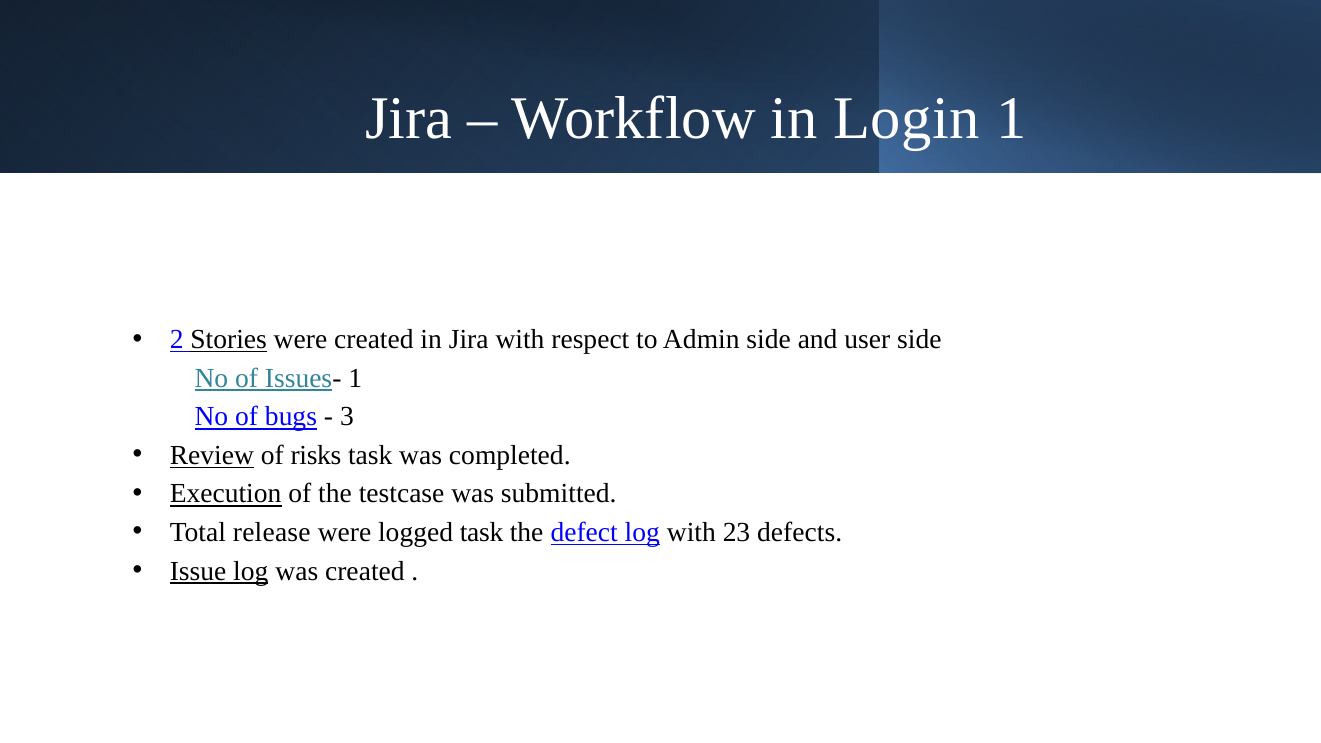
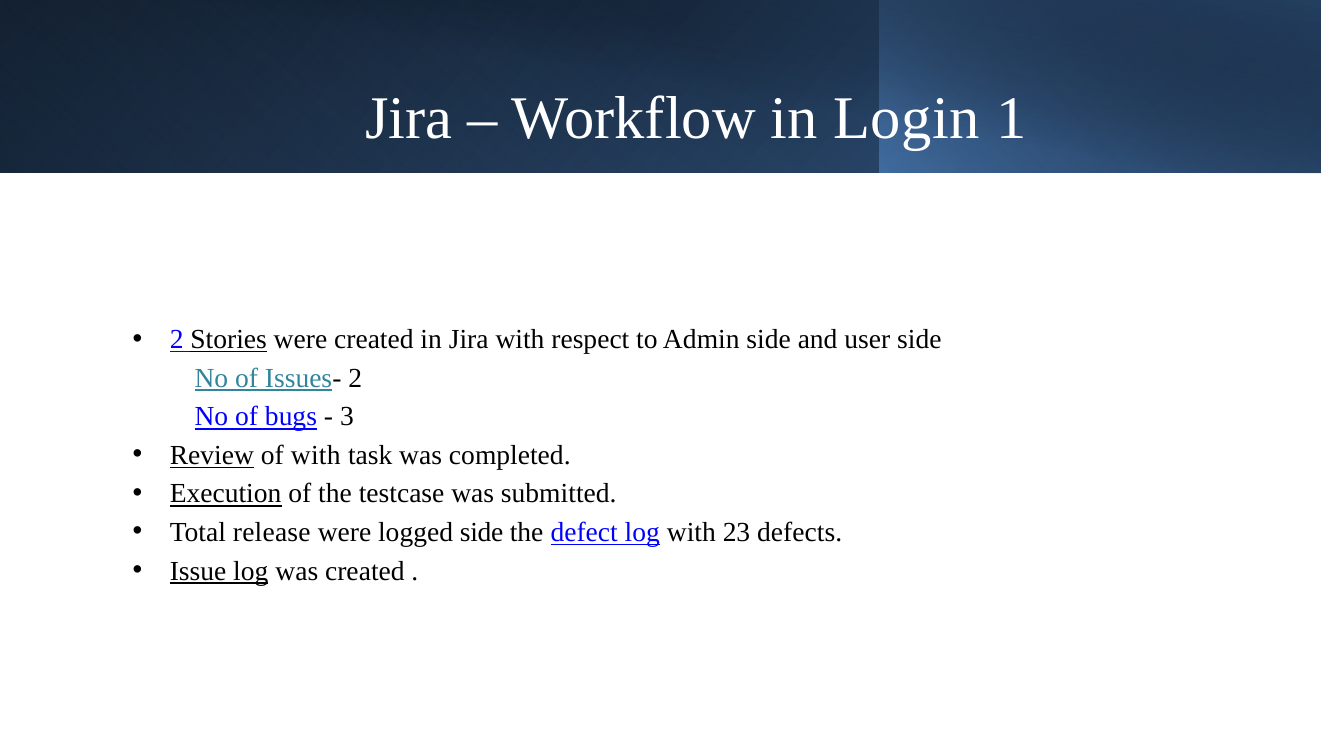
Issues- 1: 1 -> 2
of risks: risks -> with
logged task: task -> side
